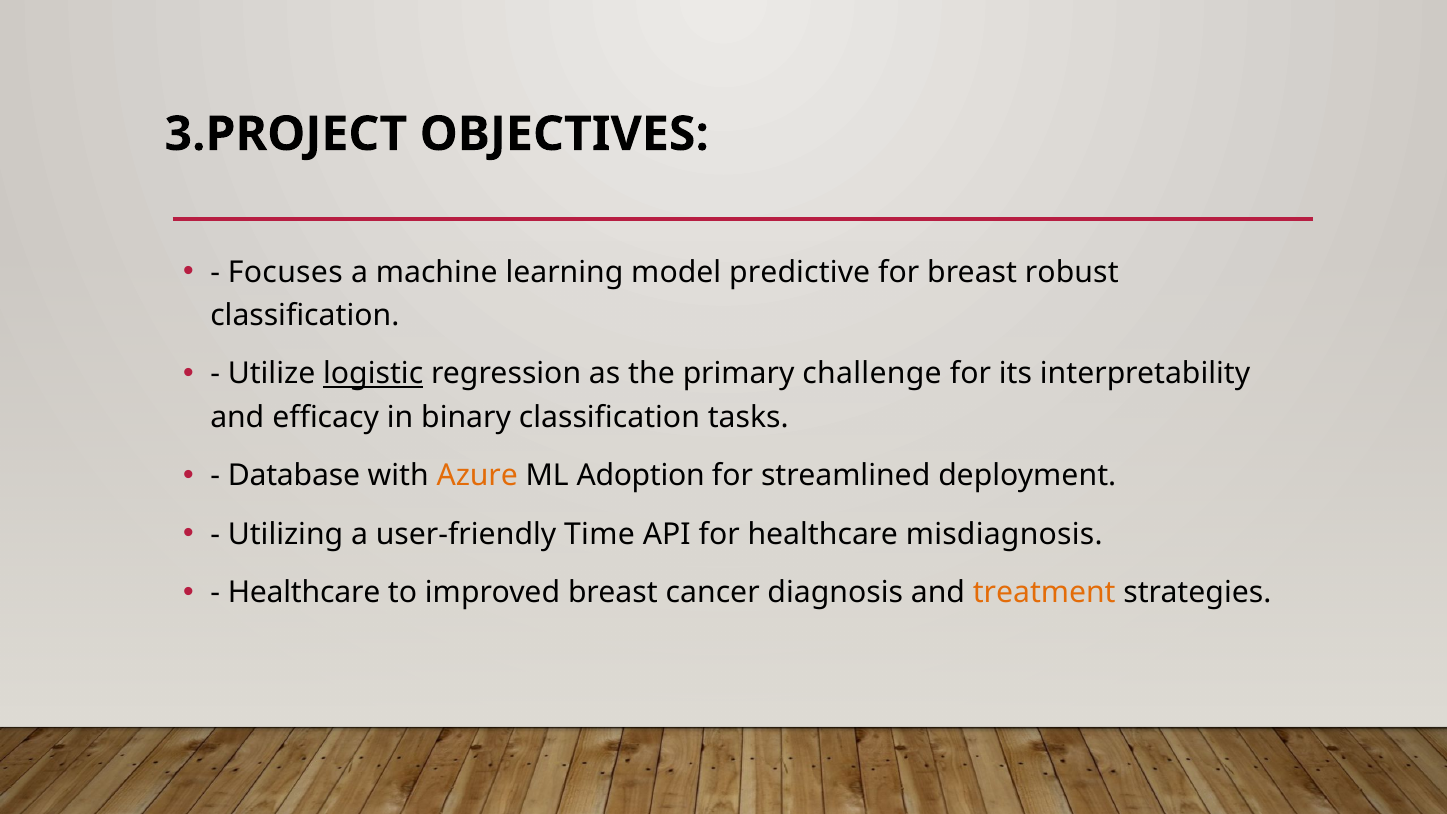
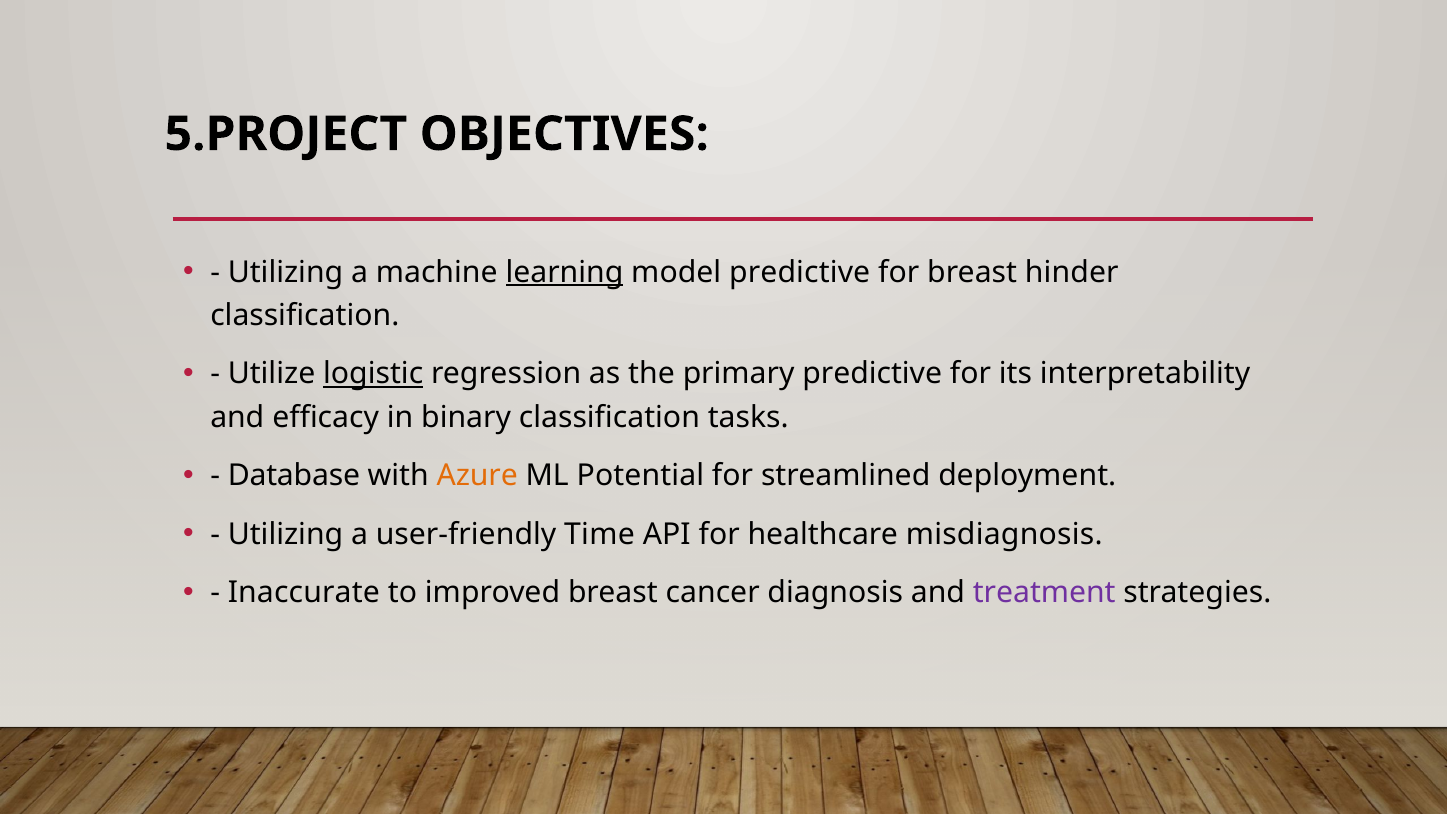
3.PROJECT: 3.PROJECT -> 5.PROJECT
Focuses at (285, 272): Focuses -> Utilizing
learning underline: none -> present
robust: robust -> hinder
primary challenge: challenge -> predictive
Adoption: Adoption -> Potential
Healthcare at (304, 593): Healthcare -> Inaccurate
treatment colour: orange -> purple
